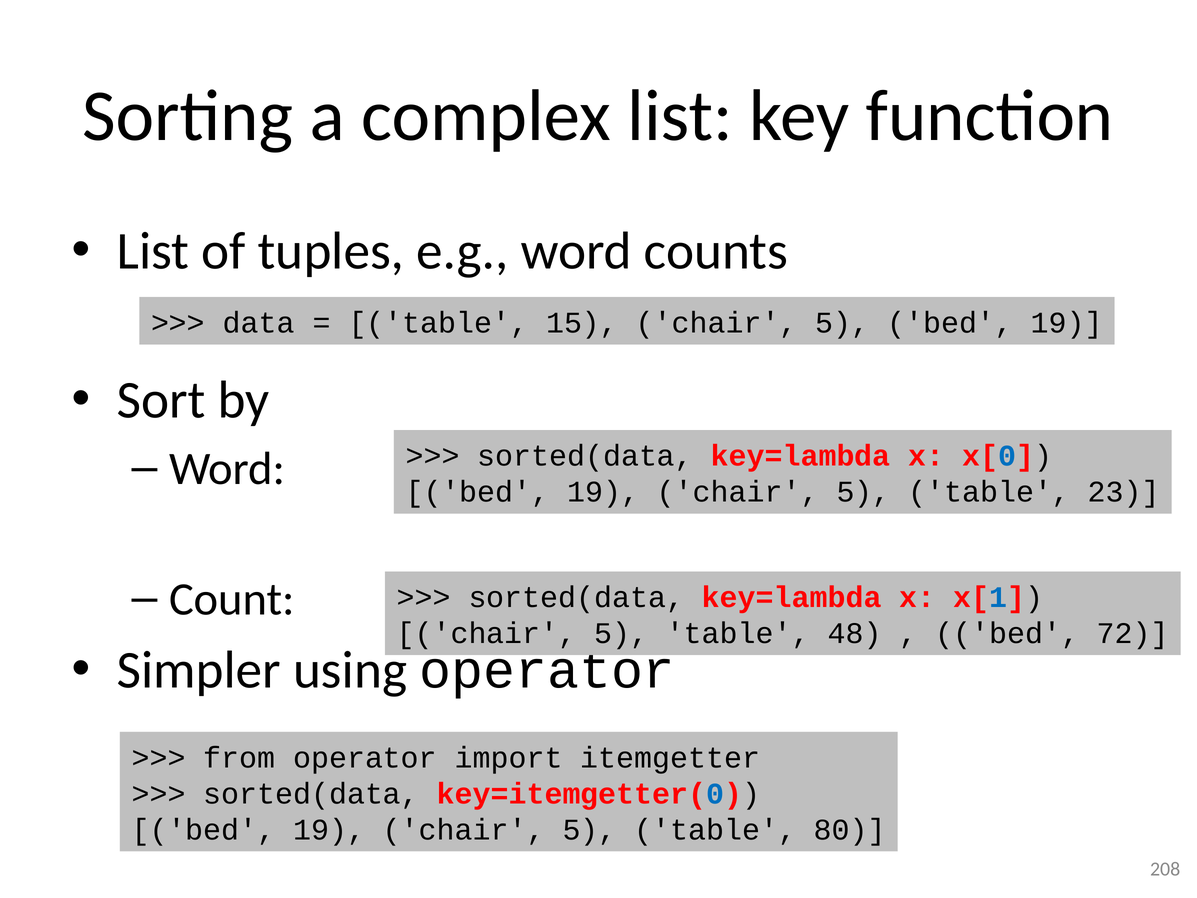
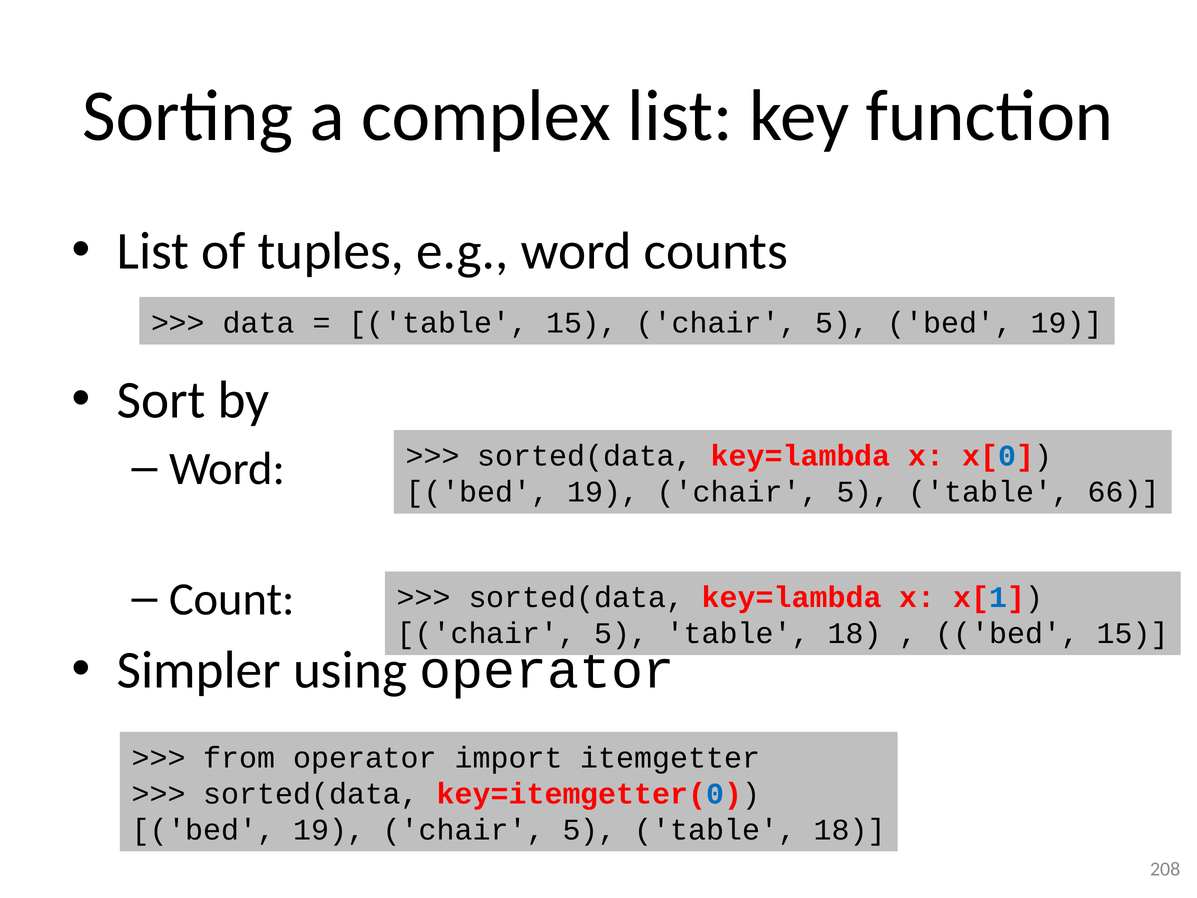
23: 23 -> 66
48 at (855, 633): 48 -> 18
bed 72: 72 -> 15
80 at (850, 829): 80 -> 18
